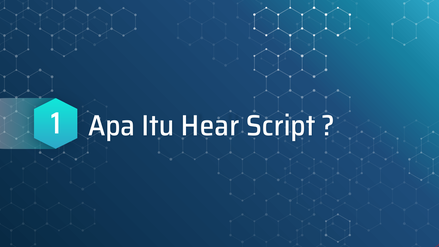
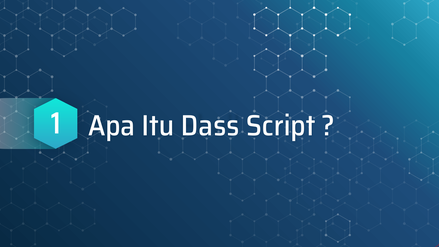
Hear: Hear -> Dass
